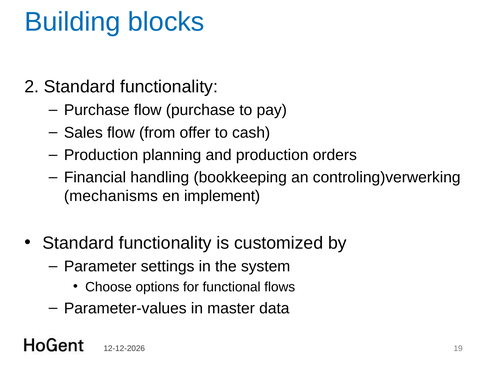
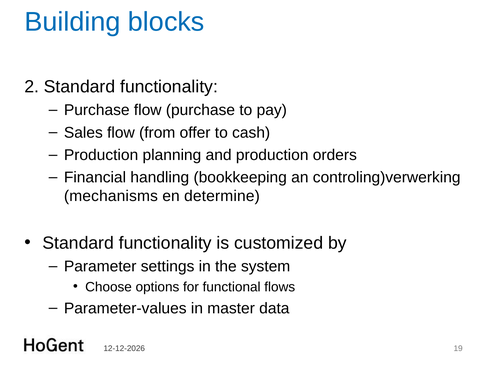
implement: implement -> determine
